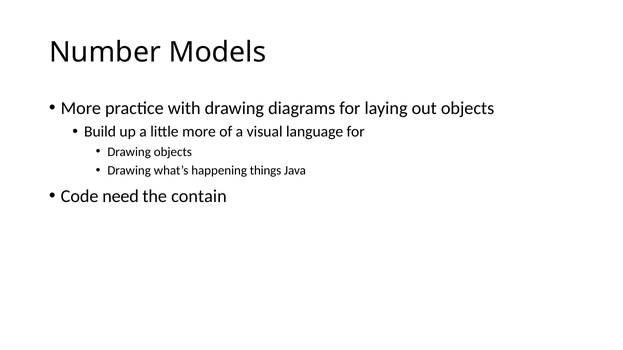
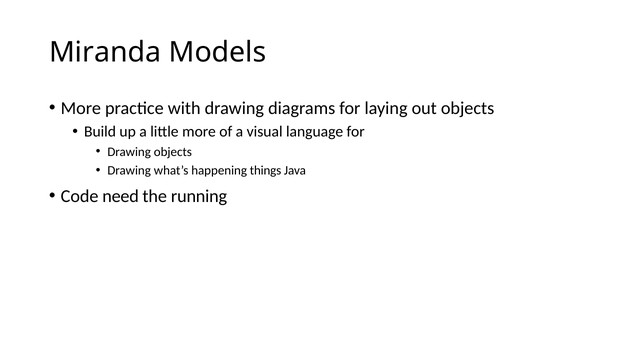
Number: Number -> Miranda
contain: contain -> running
